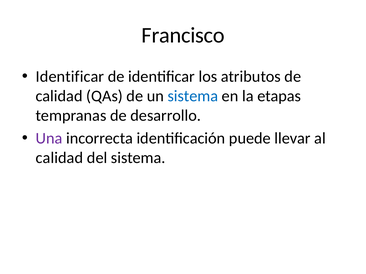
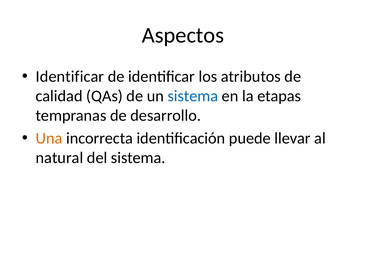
Francisco: Francisco -> Aspectos
Una colour: purple -> orange
calidad at (59, 158): calidad -> natural
